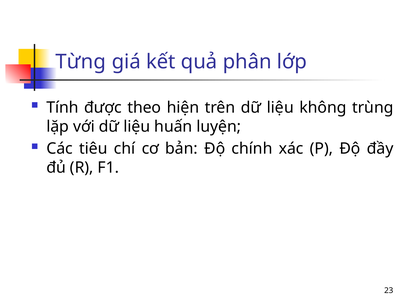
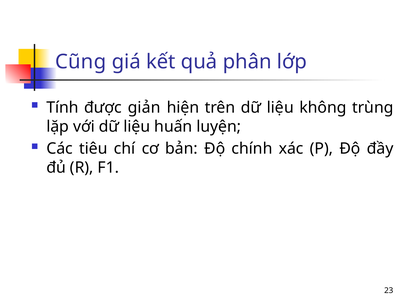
Từng: Từng -> Cũng
theo: theo -> giản
